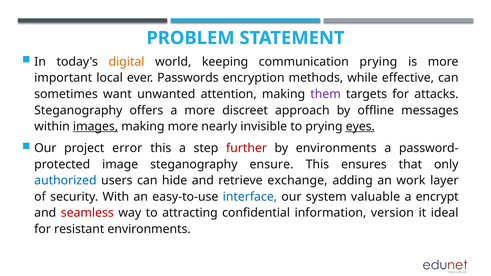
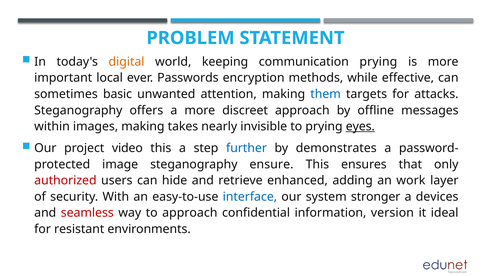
want: want -> basic
them colour: purple -> blue
images underline: present -> none
making more: more -> takes
error: error -> video
further colour: red -> blue
by environments: environments -> demonstrates
authorized colour: blue -> red
exchange: exchange -> enhanced
valuable: valuable -> stronger
encrypt: encrypt -> devices
to attracting: attracting -> approach
